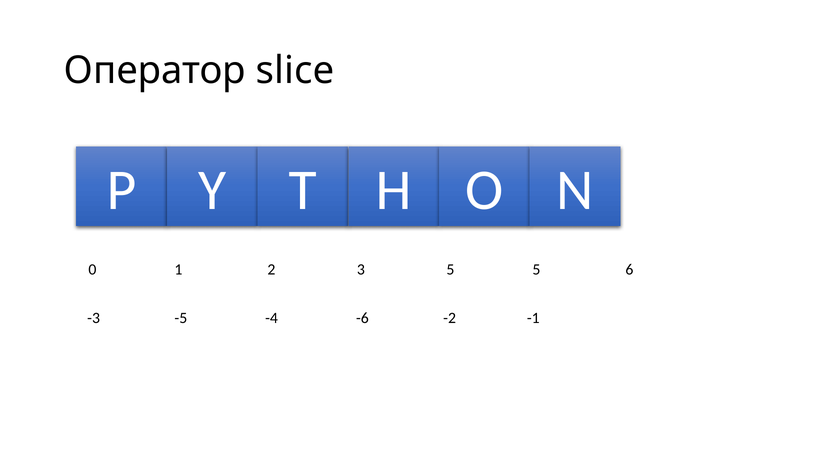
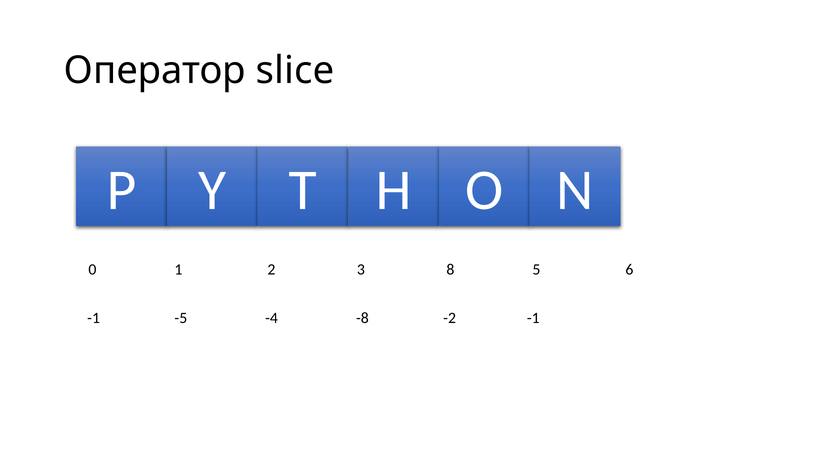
3 5: 5 -> 8
-3 at (94, 318): -3 -> -1
-6: -6 -> -8
